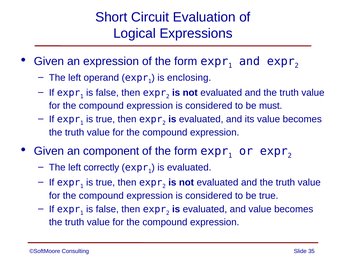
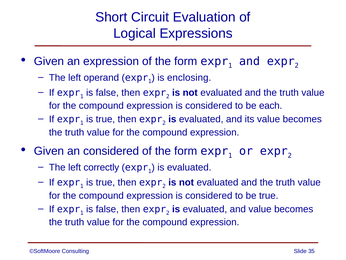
must: must -> each
an component: component -> considered
